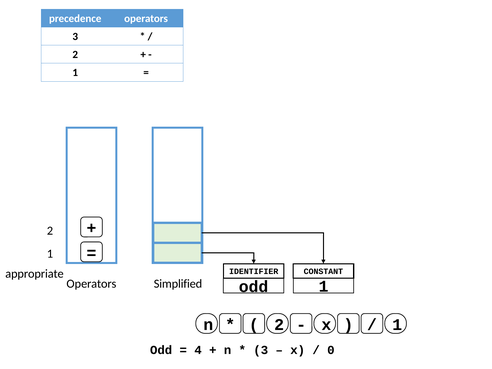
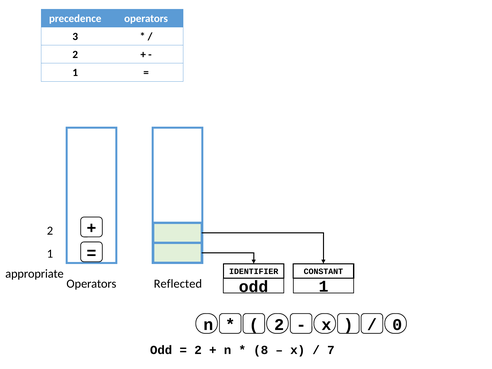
Simplified: Simplified -> Reflected
1 at (397, 325): 1 -> 0
4 at (198, 350): 4 -> 2
3 at (261, 350): 3 -> 8
0: 0 -> 7
